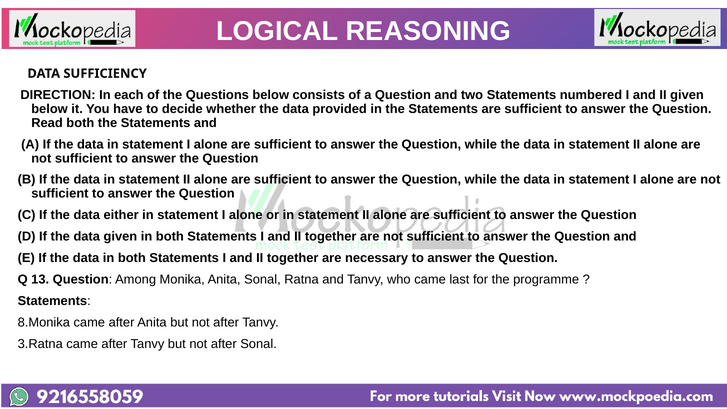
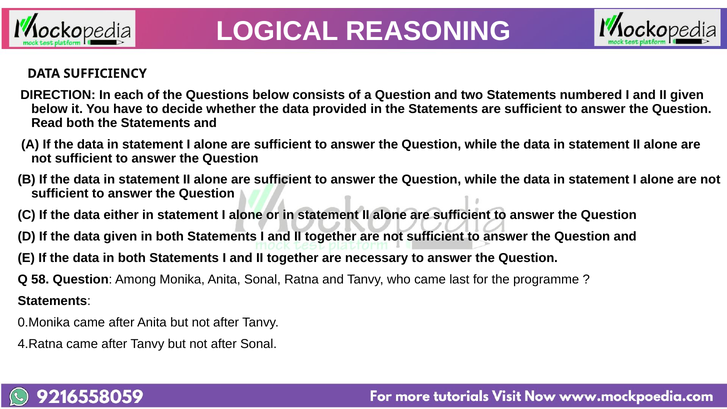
13: 13 -> 58
8.Monika: 8.Monika -> 0.Monika
3.Ratna: 3.Ratna -> 4.Ratna
